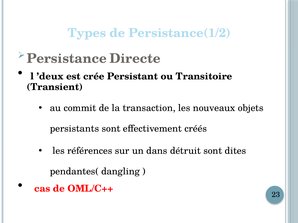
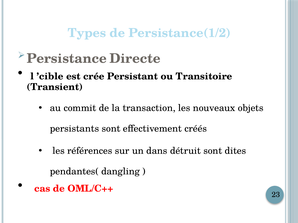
’deux: ’deux -> ’cible
